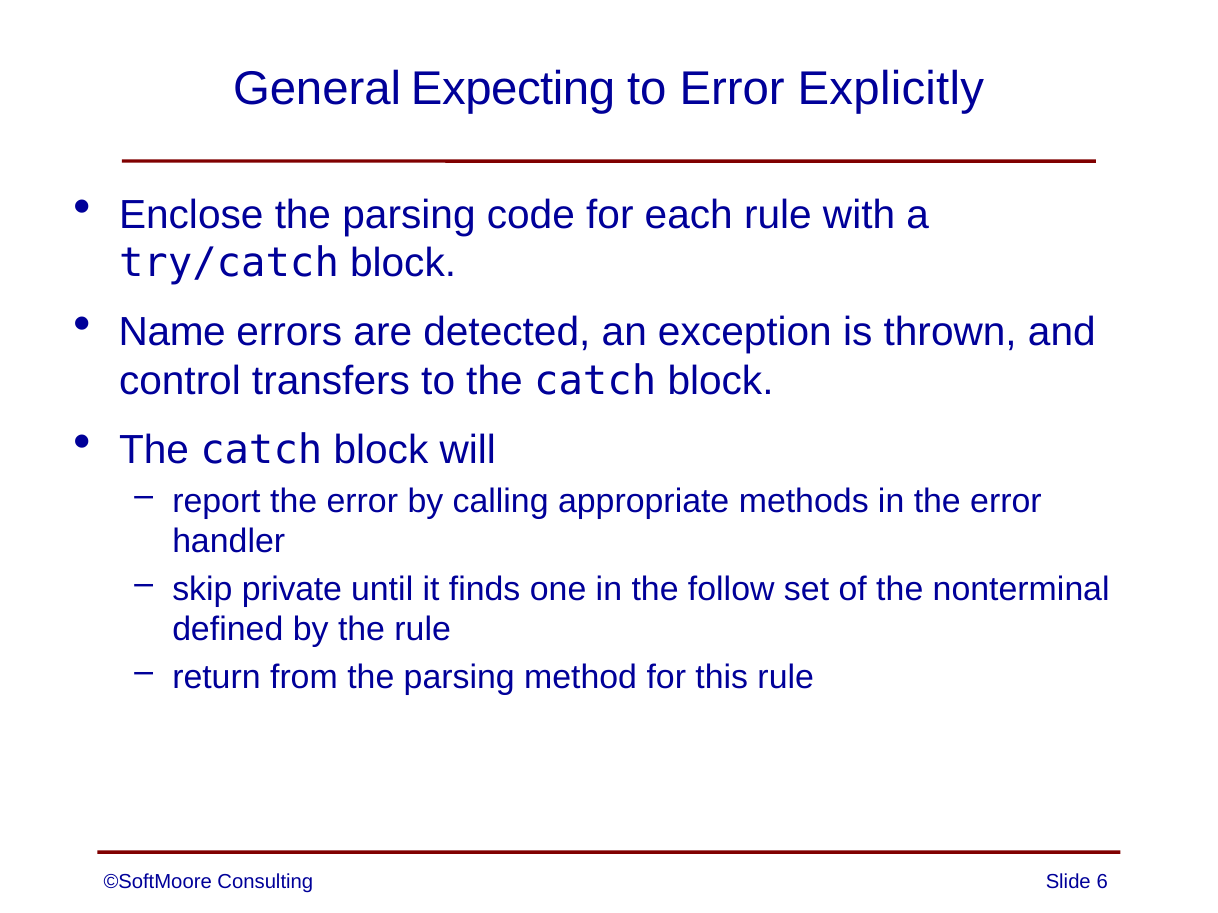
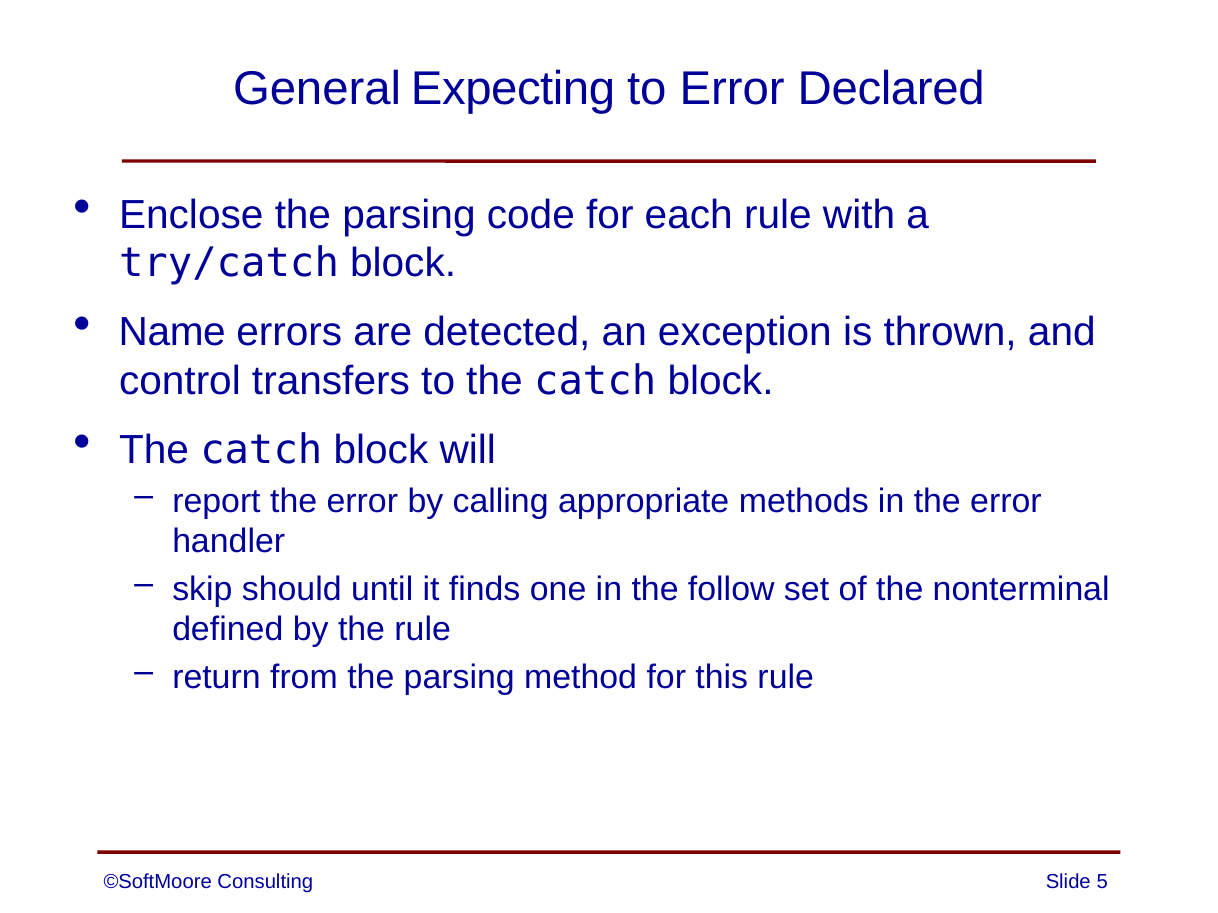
Explicitly: Explicitly -> Declared
private: private -> should
6: 6 -> 5
